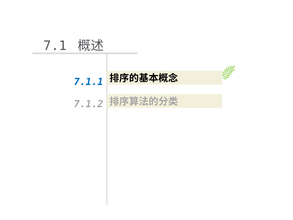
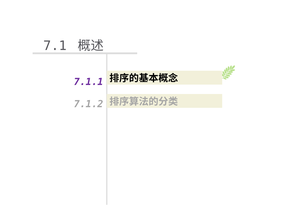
7.1.1 colour: blue -> purple
